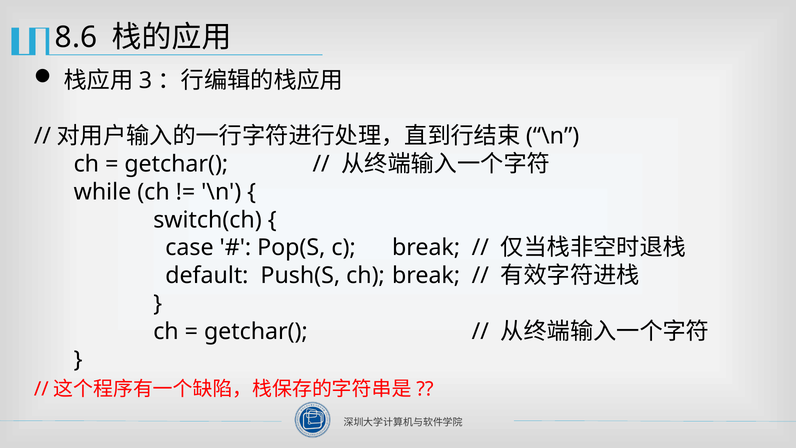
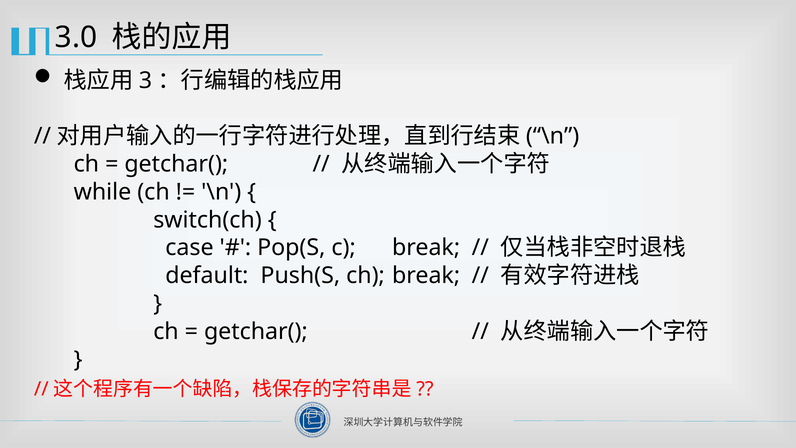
8.6: 8.6 -> 3.0
